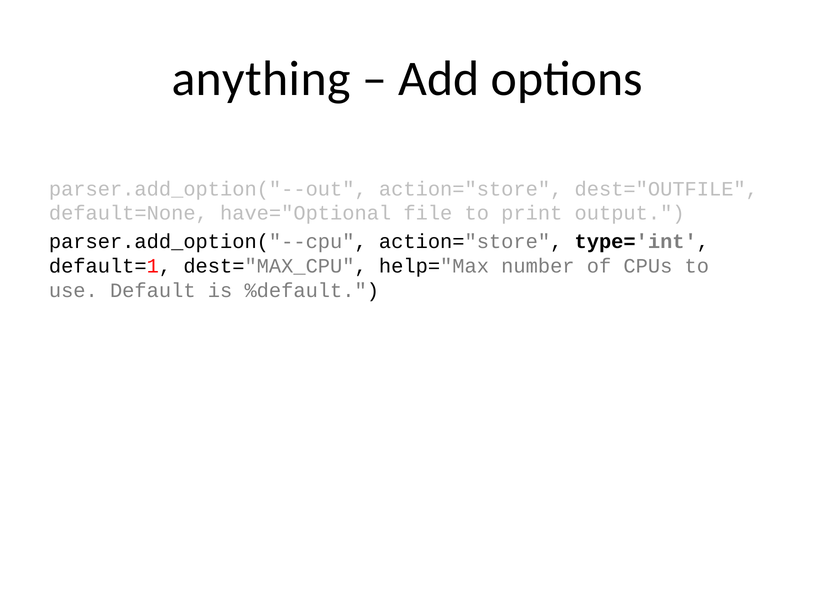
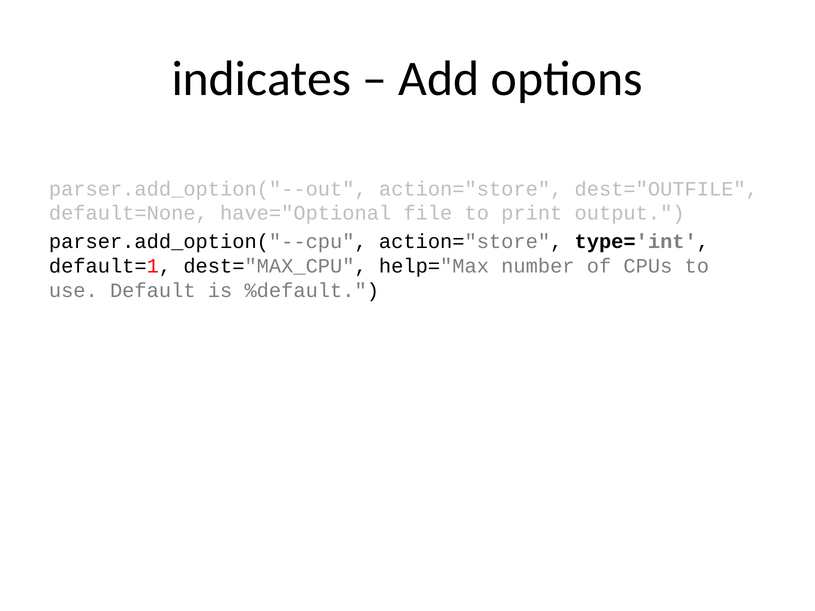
anything: anything -> indicates
